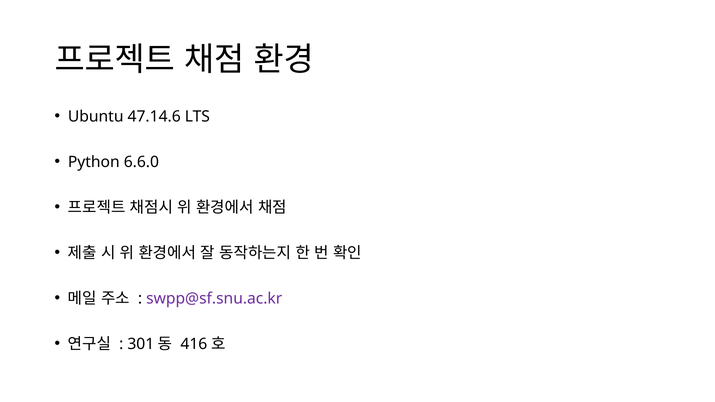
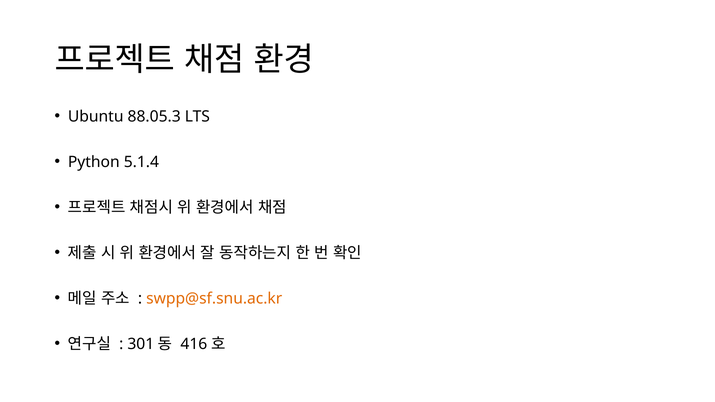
47.14.6: 47.14.6 -> 88.05.3
6.6.0: 6.6.0 -> 5.1.4
swpp@sf.snu.ac.kr colour: purple -> orange
